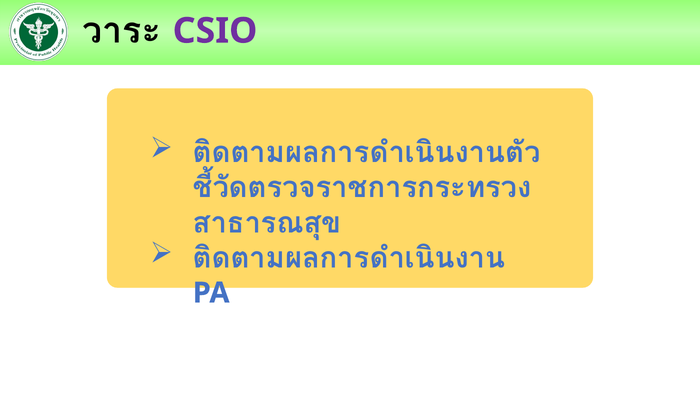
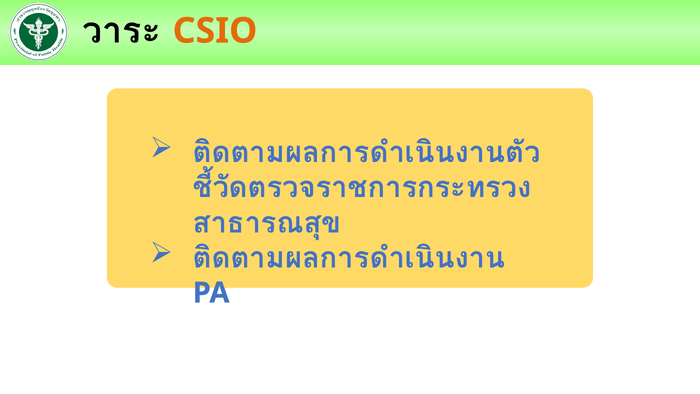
CSIO colour: purple -> orange
